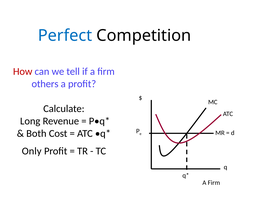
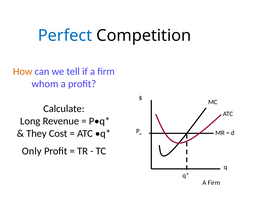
How colour: red -> orange
others: others -> whom
Both: Both -> They
